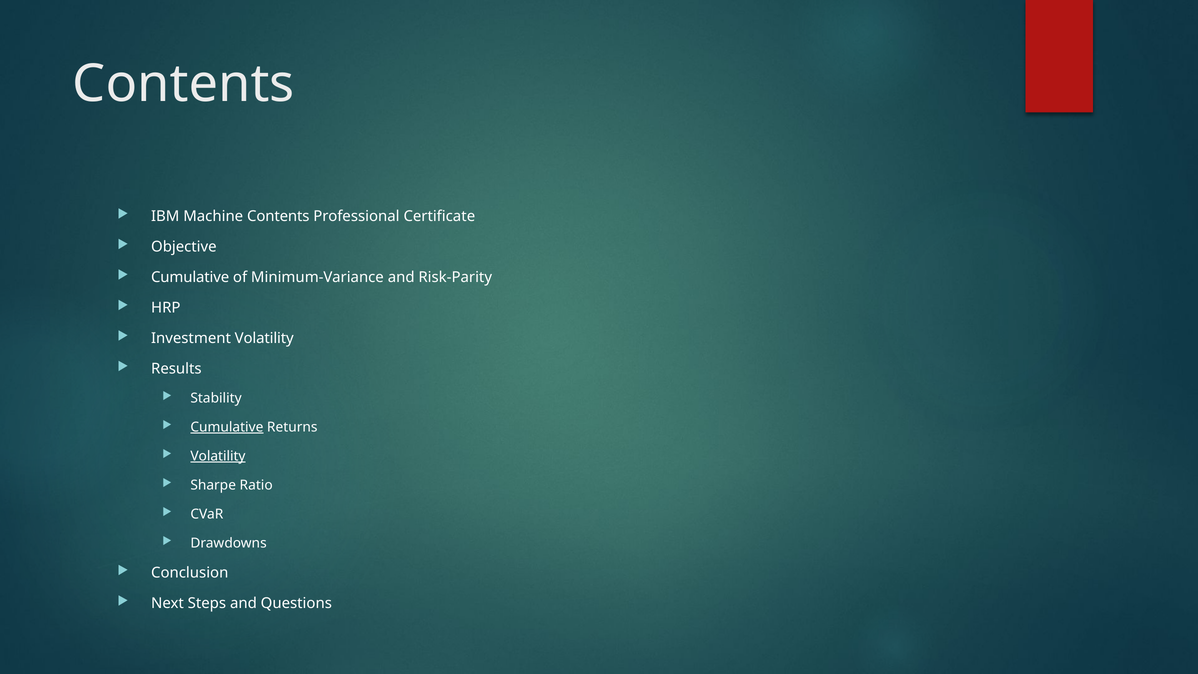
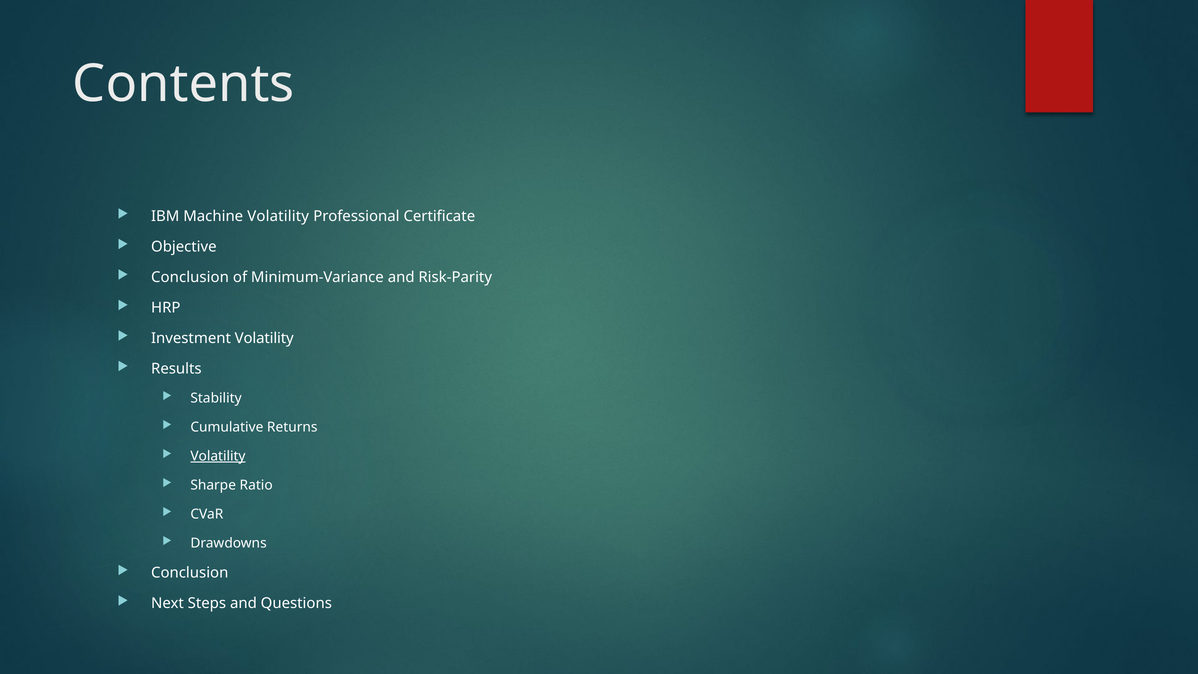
Machine Contents: Contents -> Volatility
Cumulative at (190, 277): Cumulative -> Conclusion
Cumulative at (227, 427) underline: present -> none
